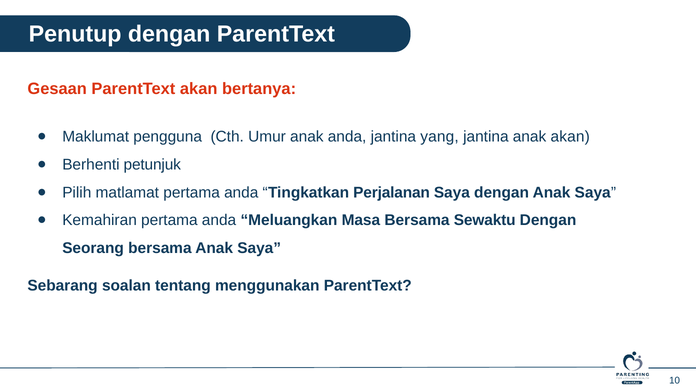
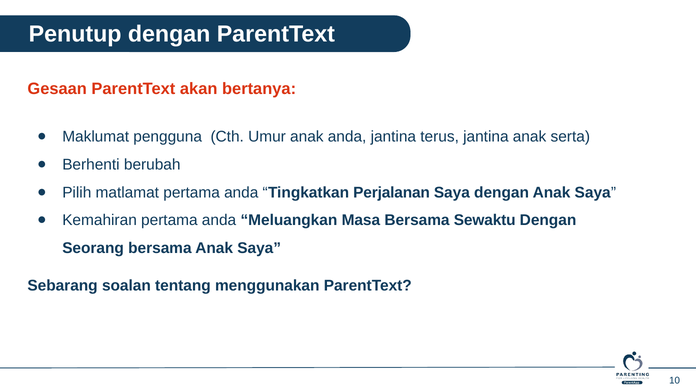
yang: yang -> terus
anak akan: akan -> serta
petunjuk: petunjuk -> berubah
